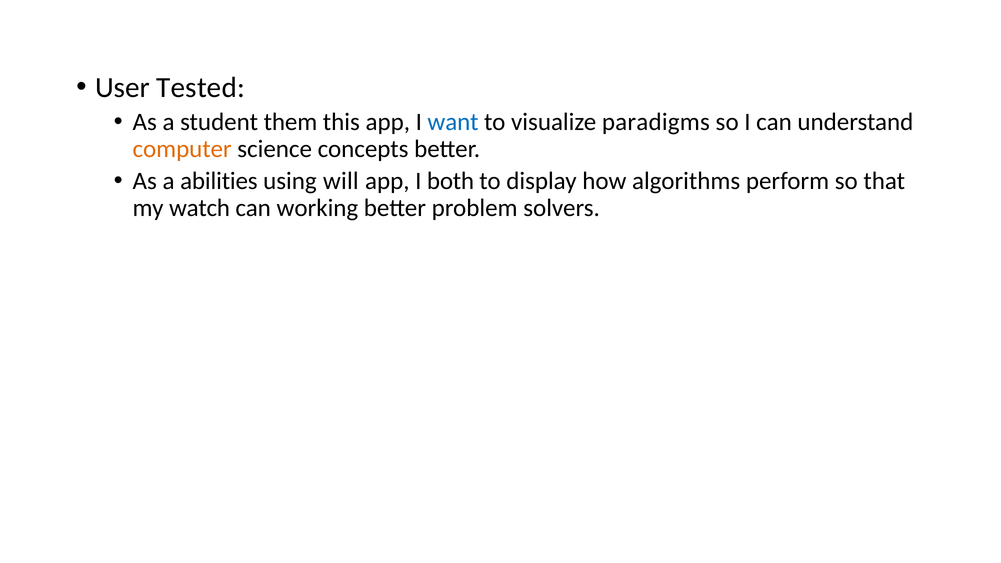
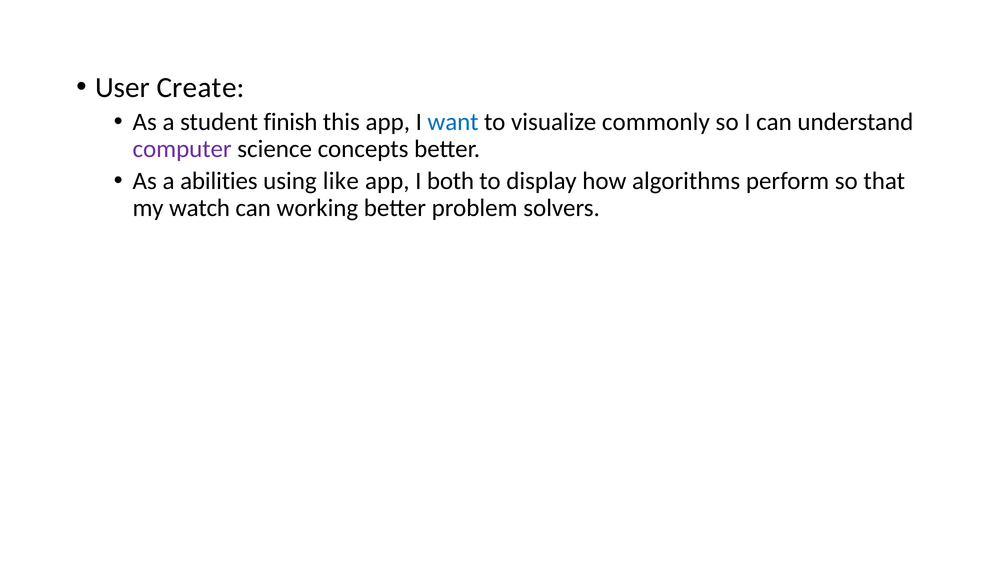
Tested: Tested -> Create
them: them -> finish
paradigms: paradigms -> commonly
computer colour: orange -> purple
will: will -> like
